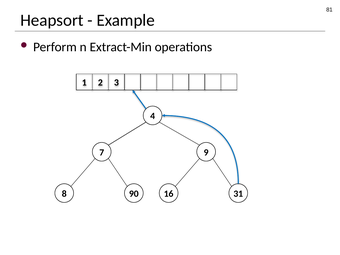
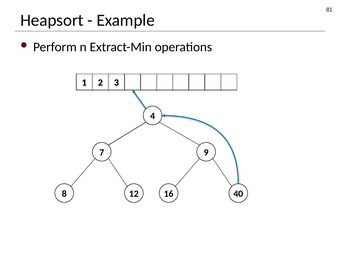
90: 90 -> 12
31: 31 -> 40
